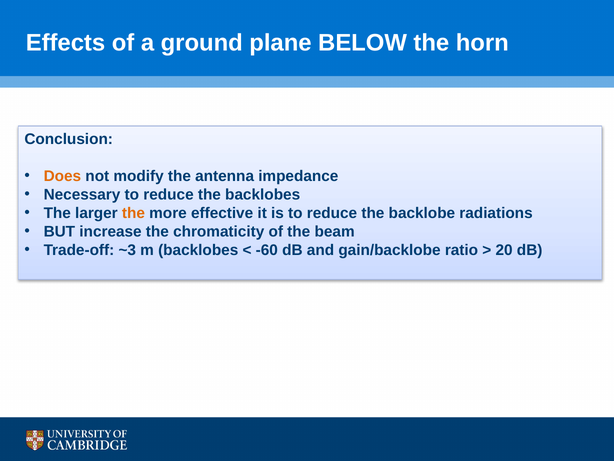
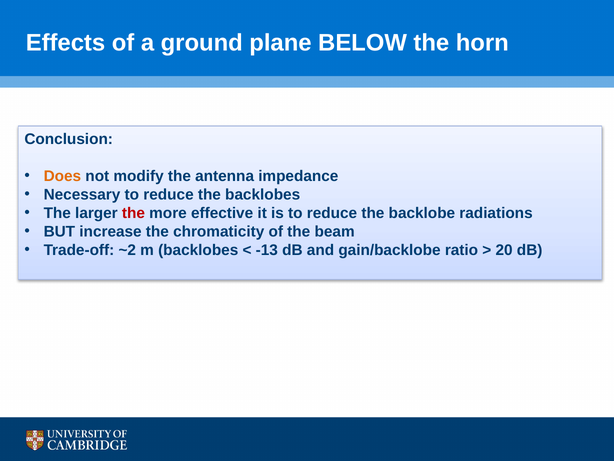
the at (133, 213) colour: orange -> red
~3: ~3 -> ~2
-60: -60 -> -13
